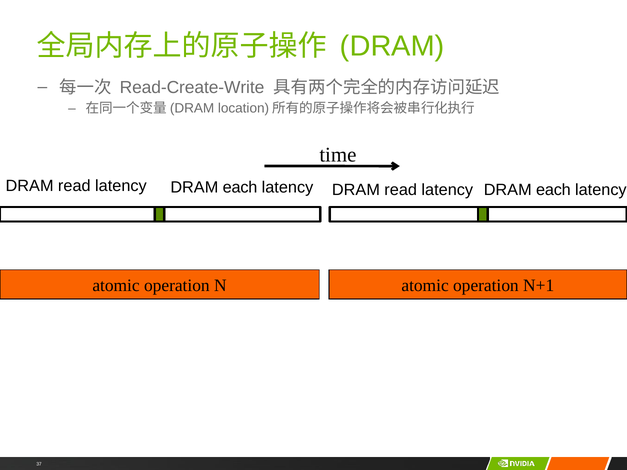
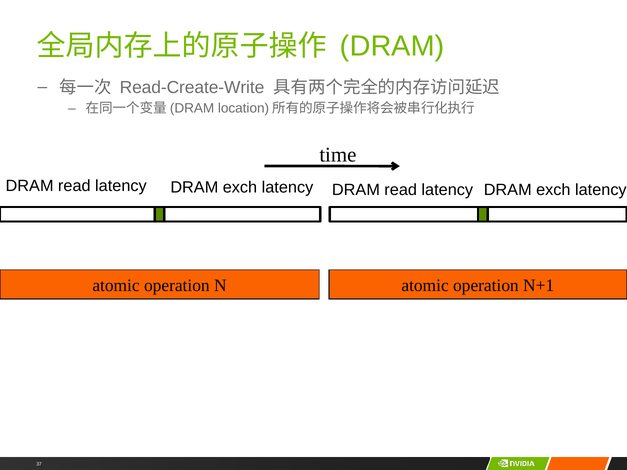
each at (240, 188): each -> exch
each at (553, 190): each -> exch
